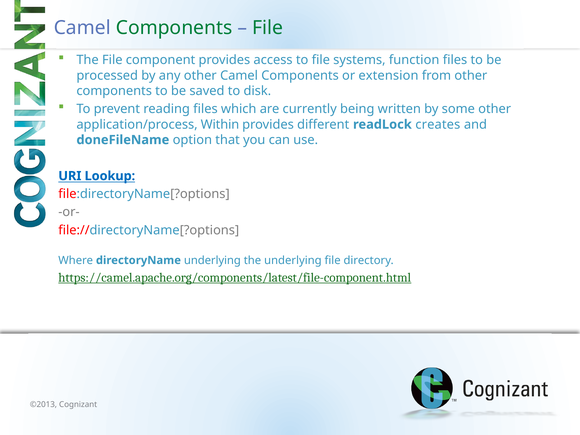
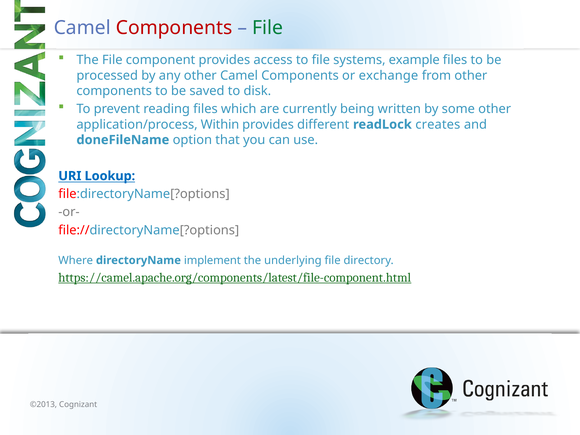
Components at (174, 28) colour: green -> red
function: function -> example
extension: extension -> exchange
directoryName underlying: underlying -> implement
